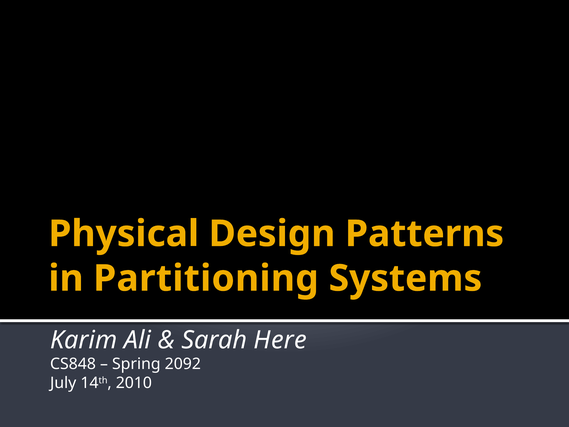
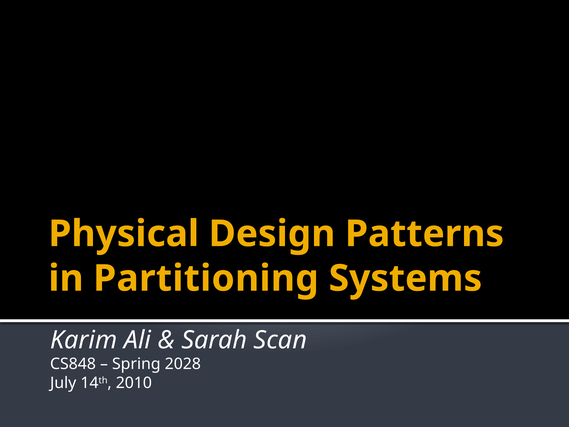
Here: Here -> Scan
2092: 2092 -> 2028
